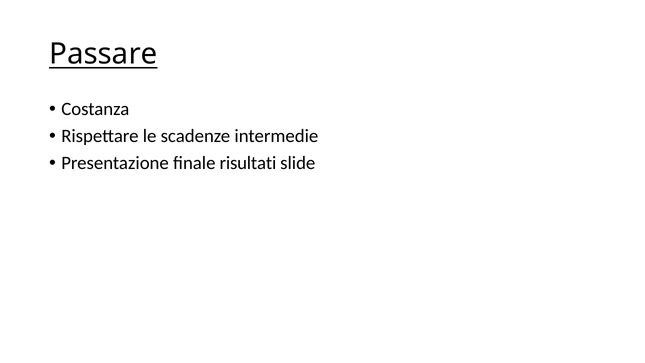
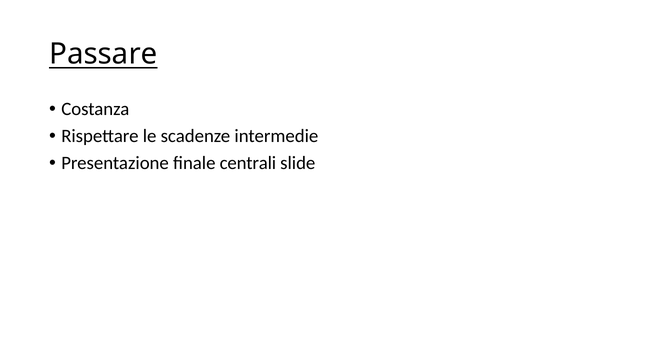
risultati: risultati -> centrali
